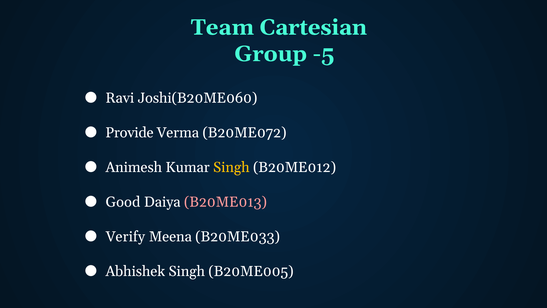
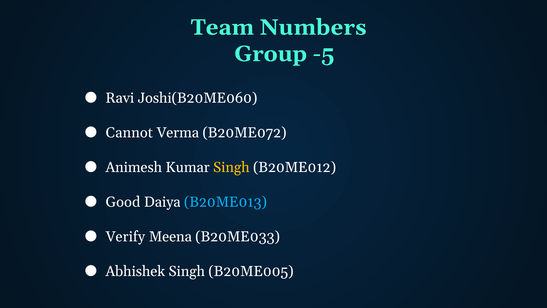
Cartesian: Cartesian -> Numbers
Provide: Provide -> Cannot
B20ME013 colour: pink -> light blue
